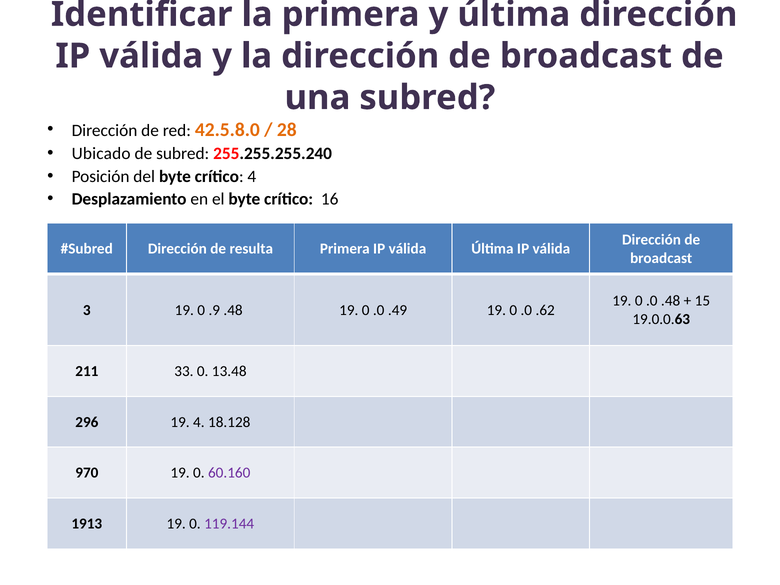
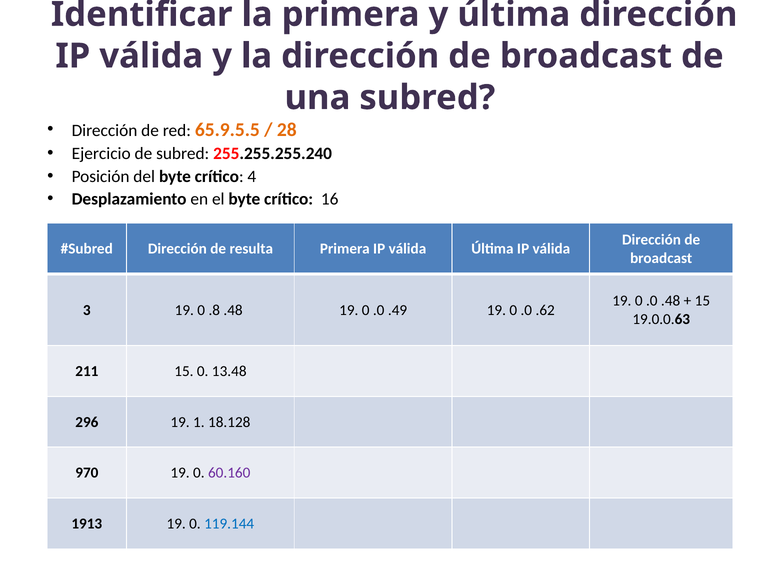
42.5.8.0: 42.5.8.0 -> 65.9.5.5
Ubicado: Ubicado -> Ejercicio
.9: .9 -> .8
211 33: 33 -> 15
19 4: 4 -> 1
119.144 colour: purple -> blue
